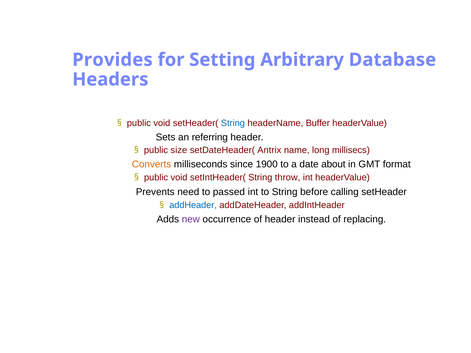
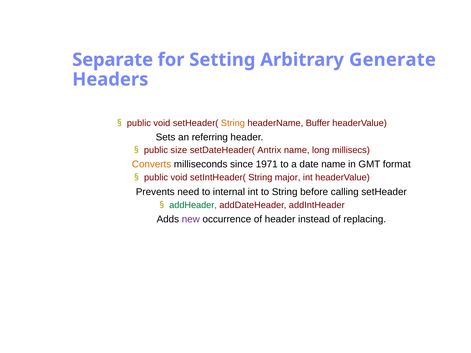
Provides: Provides -> Separate
Database: Database -> Generate
String at (233, 123) colour: blue -> orange
1900: 1900 -> 1971
date about: about -> name
throw: throw -> major
passed: passed -> internal
addHeader colour: blue -> green
